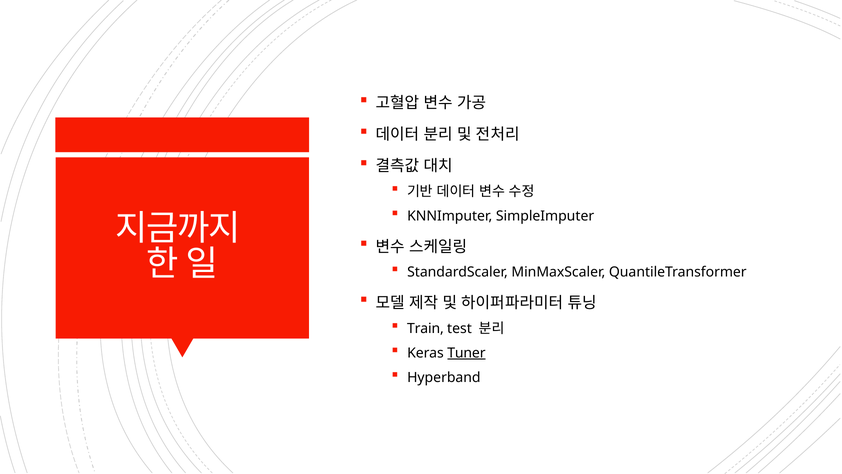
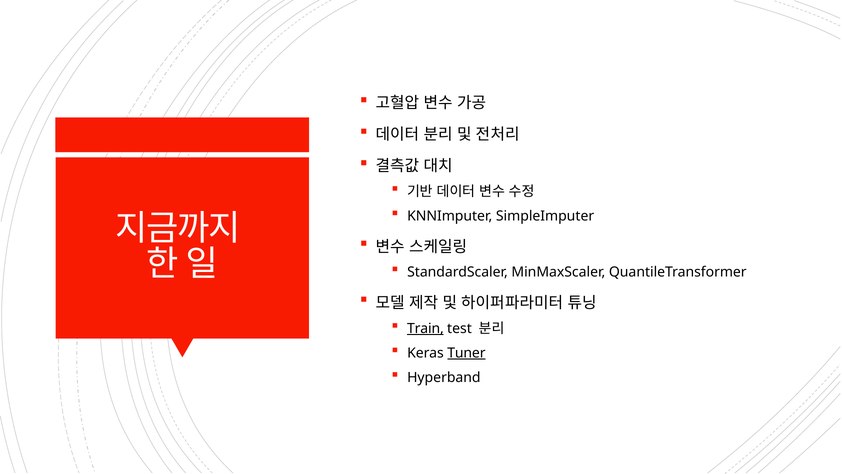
Train underline: none -> present
